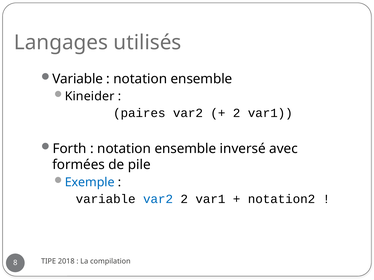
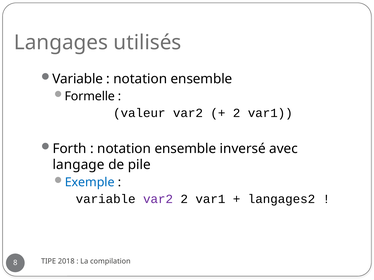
Kineider: Kineider -> Formelle
paires: paires -> valeur
formées: formées -> langage
var2 at (158, 199) colour: blue -> purple
notation2: notation2 -> langages2
